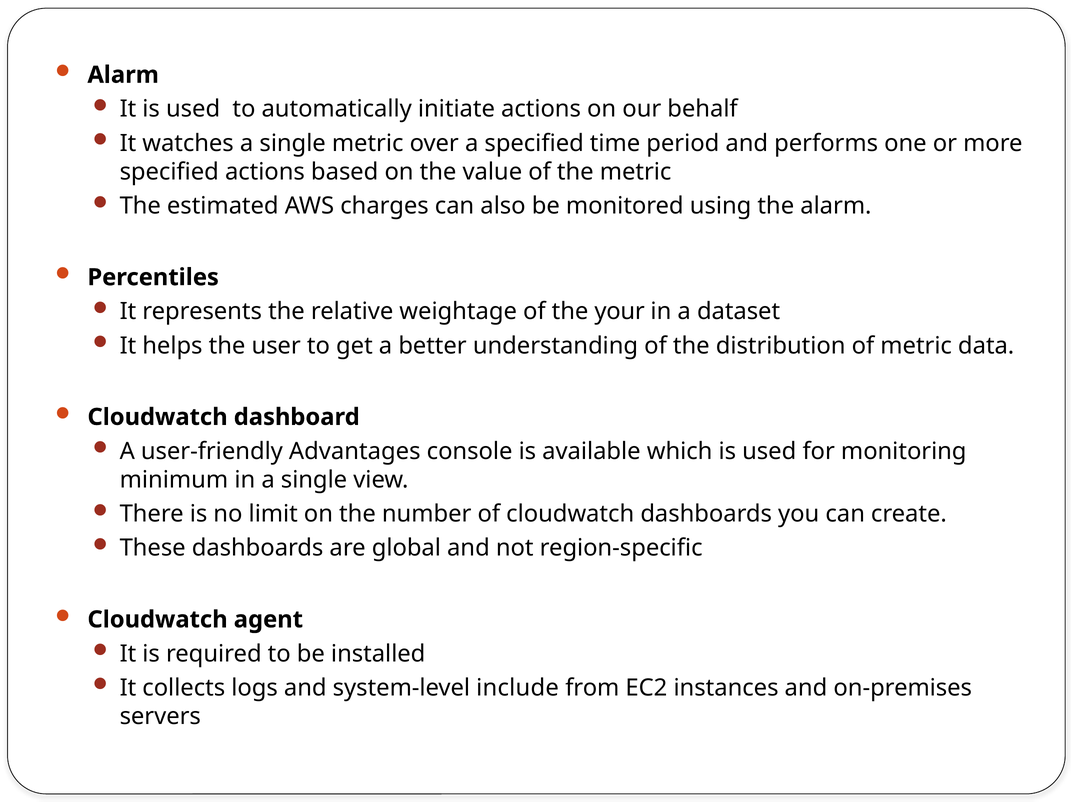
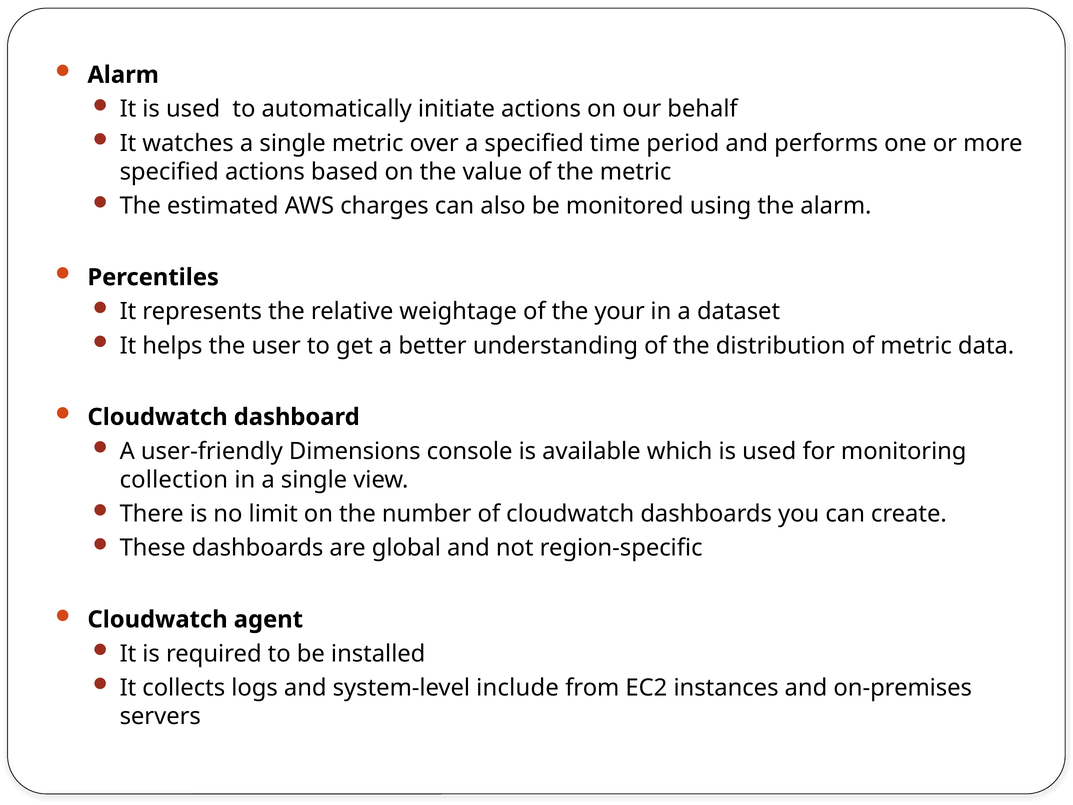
Advantages: Advantages -> Dimensions
minimum: minimum -> collection
